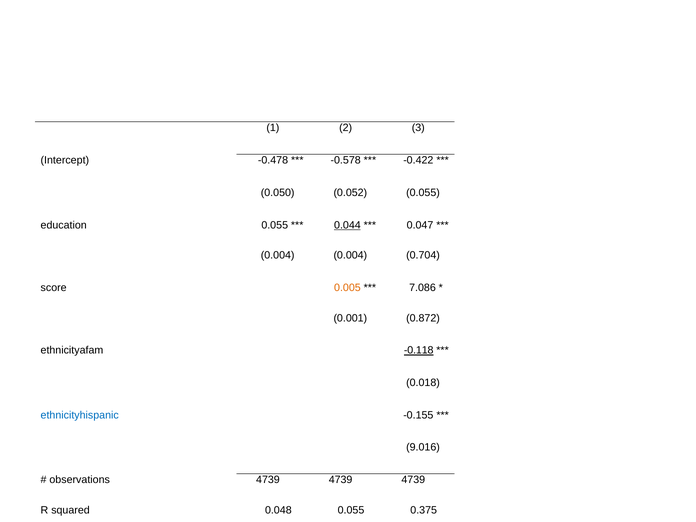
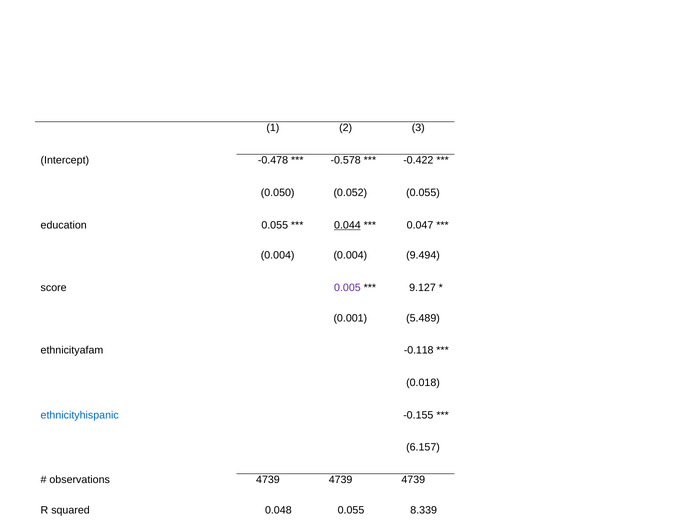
0.704: 0.704 -> 9.494
0.005 colour: orange -> purple
7.086: 7.086 -> 9.127
0.872: 0.872 -> 5.489
-0.118 underline: present -> none
9.016: 9.016 -> 6.157
0.375: 0.375 -> 8.339
